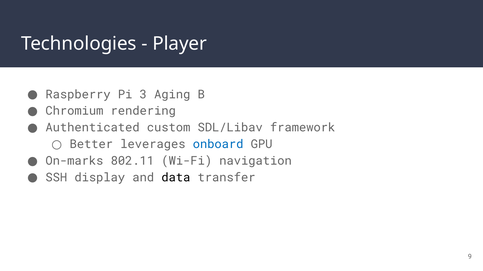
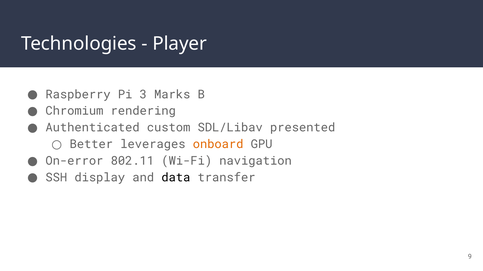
Aging: Aging -> Marks
framework: framework -> presented
onboard colour: blue -> orange
On-marks: On-marks -> On-error
